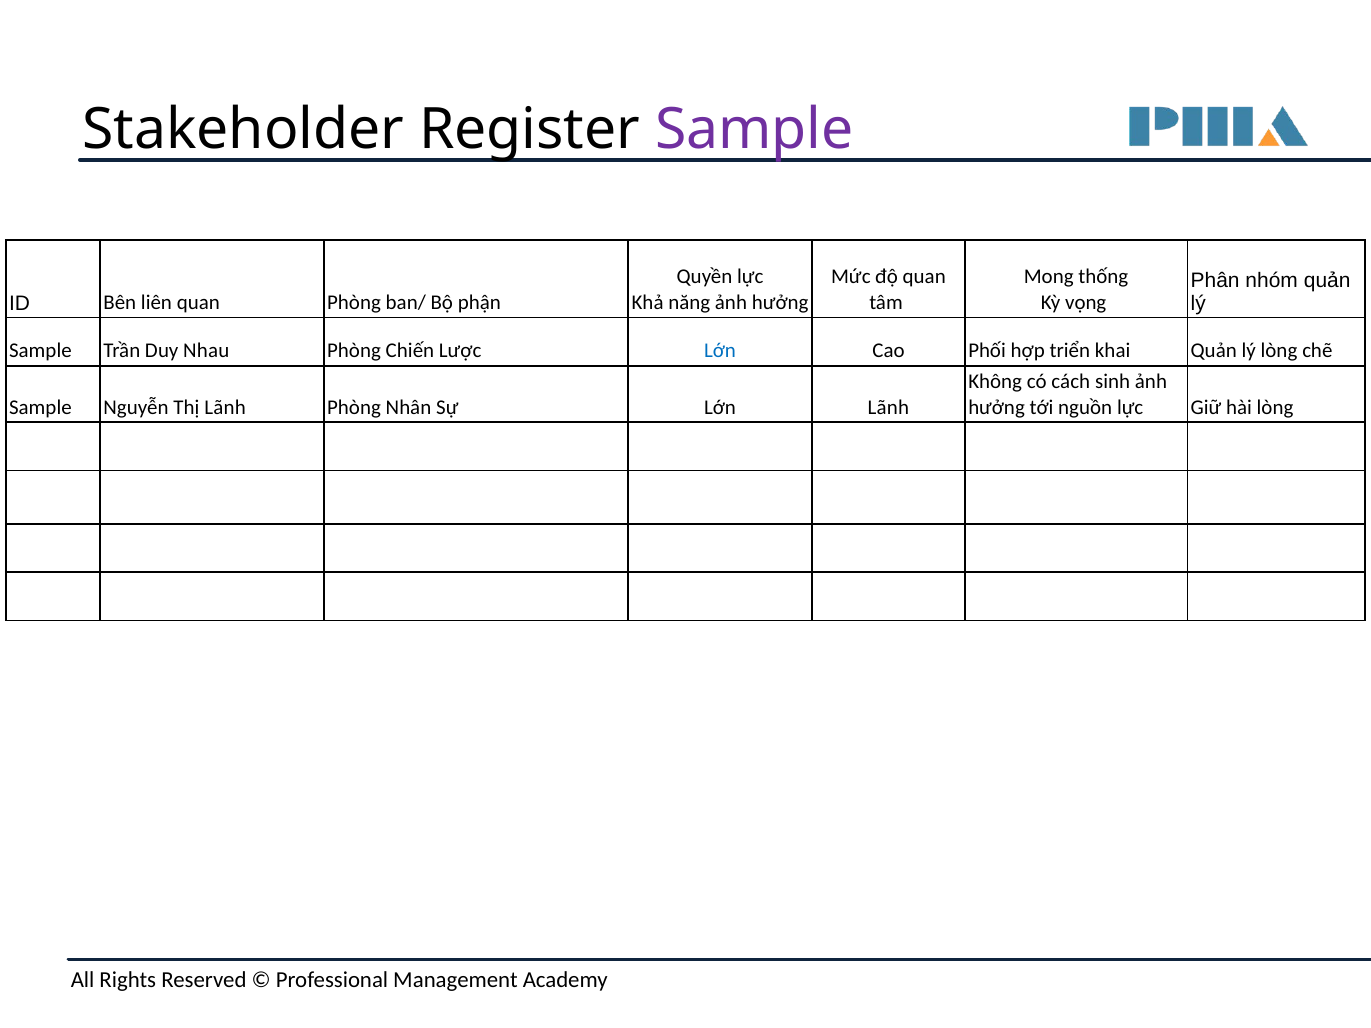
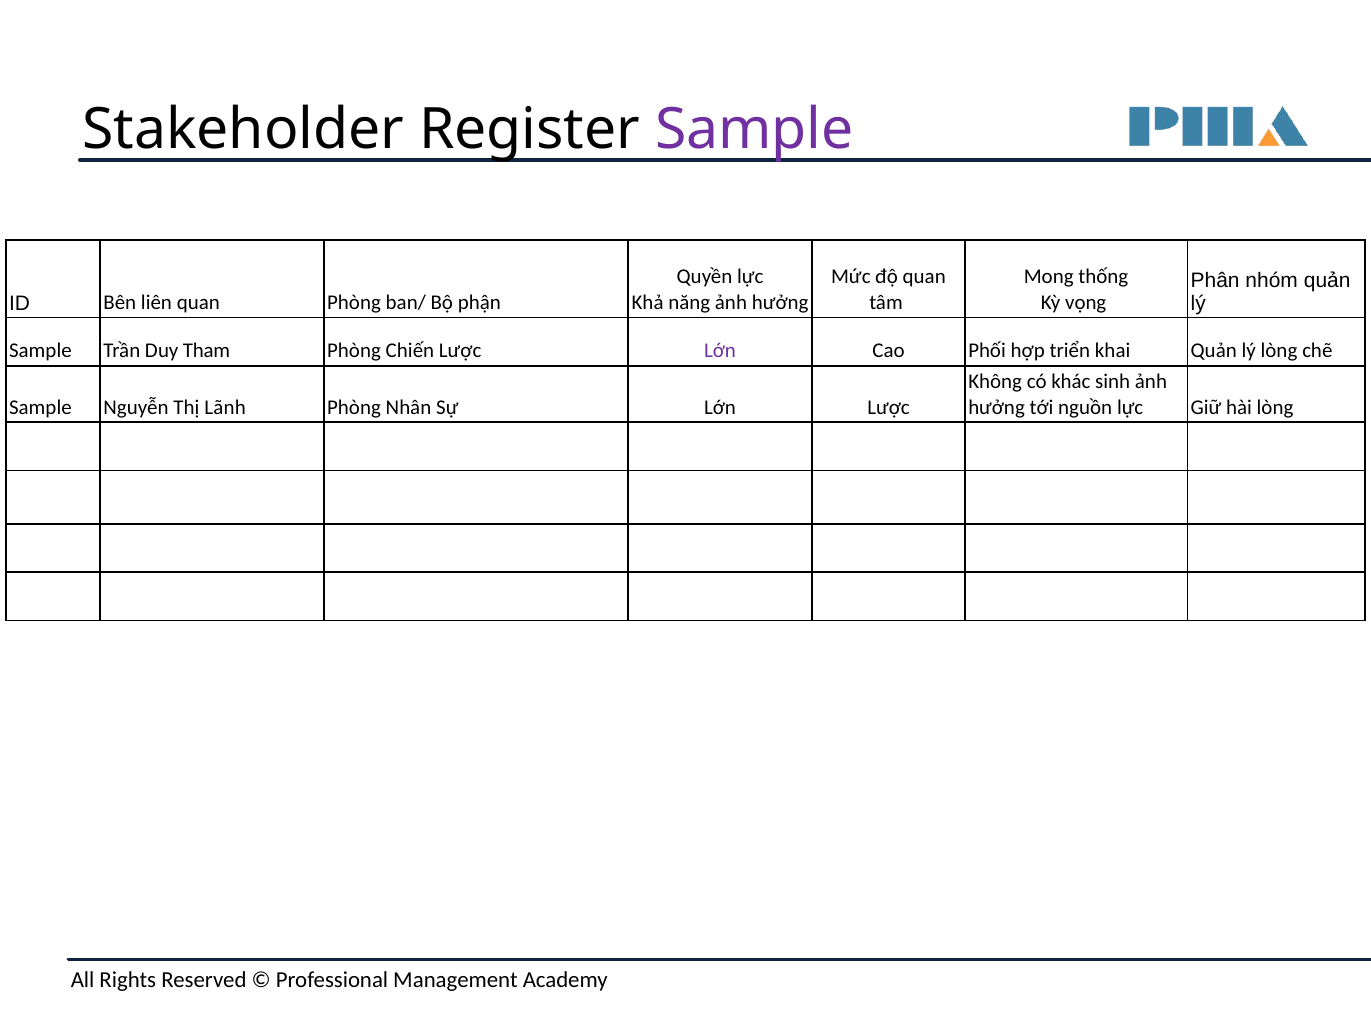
Nhau: Nhau -> Tham
Lớn at (720, 351) colour: blue -> purple
cách: cách -> khác
Lớn Lãnh: Lãnh -> Lược
